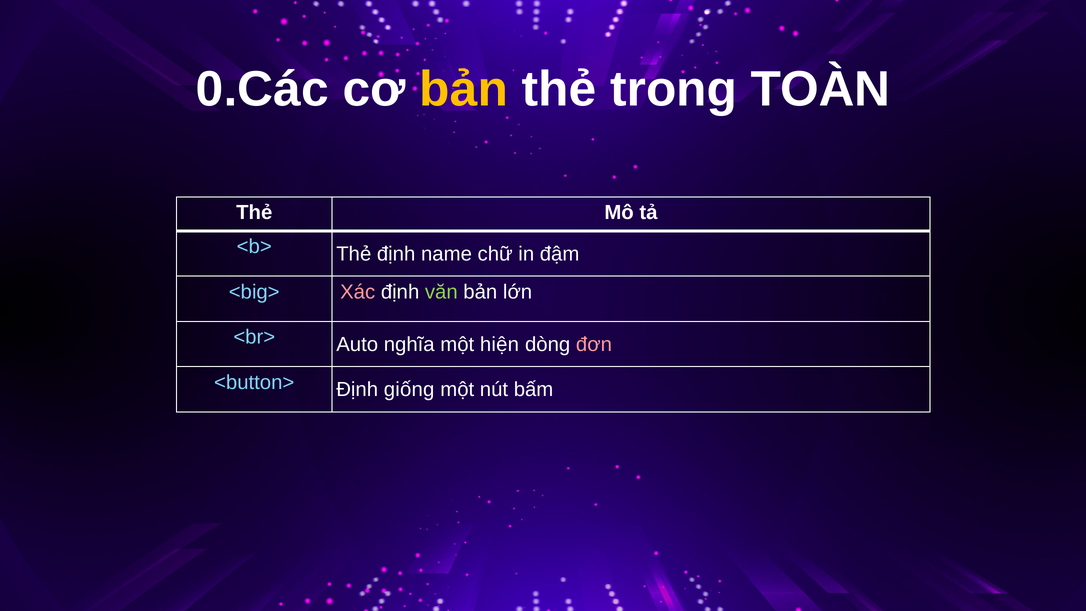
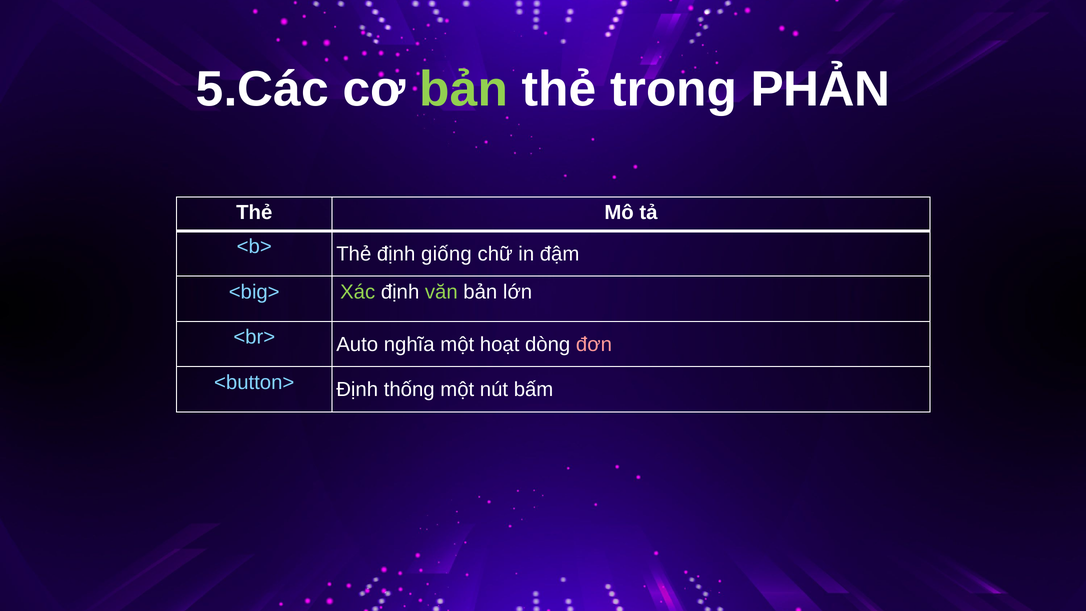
0.Các: 0.Các -> 5.Các
bản at (464, 89) colour: yellow -> light green
TOÀN: TOÀN -> PHẢN
name: name -> giống
Xác colour: pink -> light green
hiện: hiện -> hoạt
giống: giống -> thống
